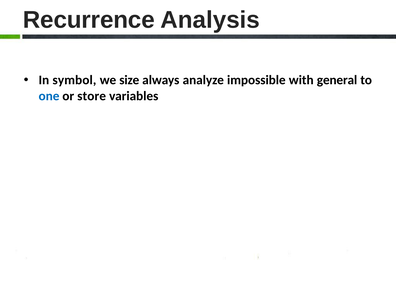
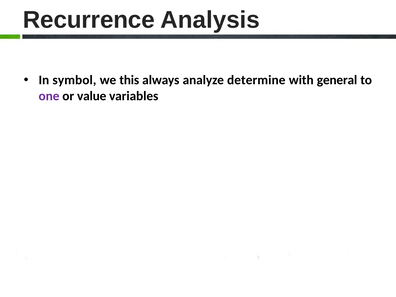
size: size -> this
impossible: impossible -> determine
one colour: blue -> purple
store: store -> value
